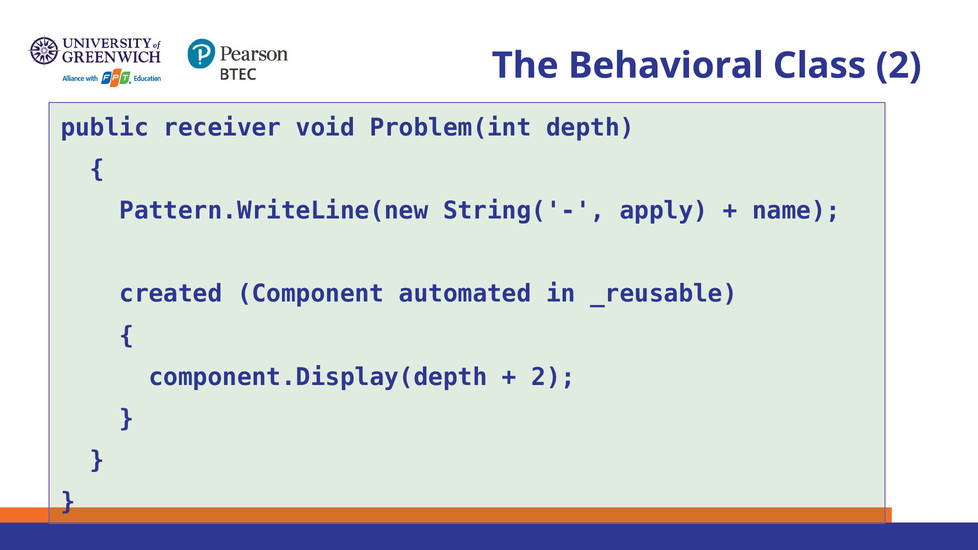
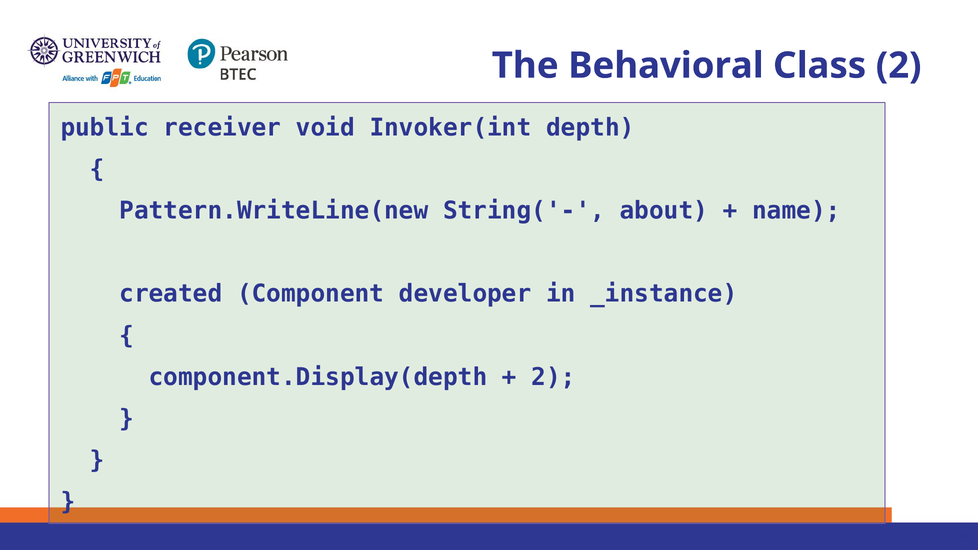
Problem(int: Problem(int -> Invoker(int
apply: apply -> about
automated: automated -> developer
_reusable: _reusable -> _instance
